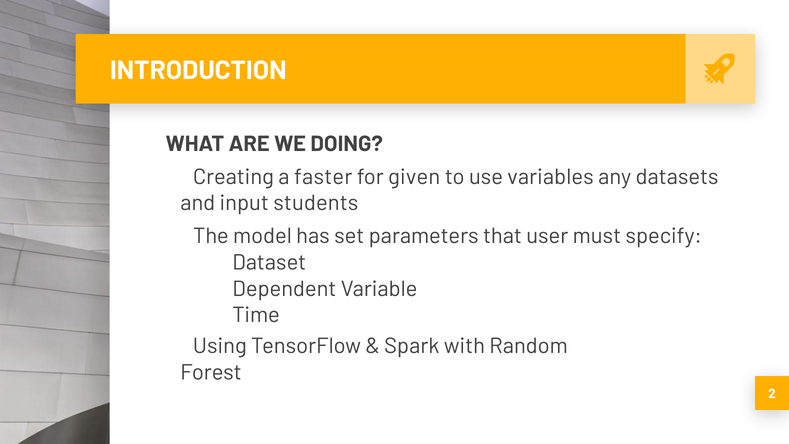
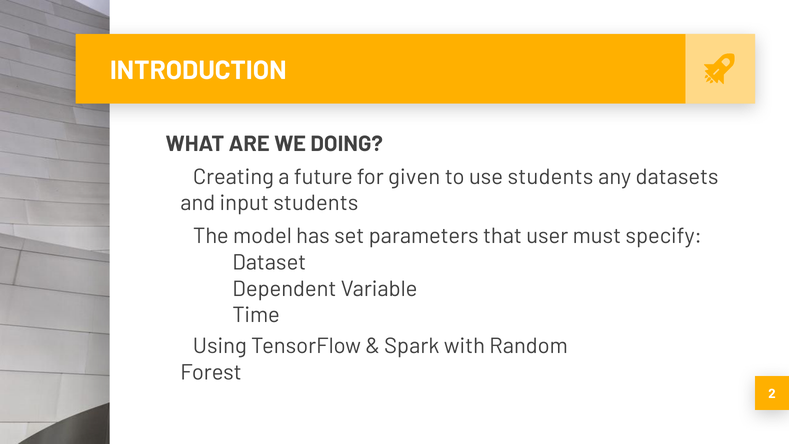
faster: faster -> future
use variables: variables -> students
